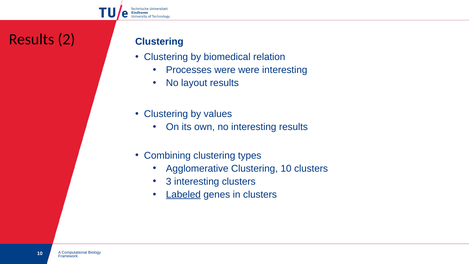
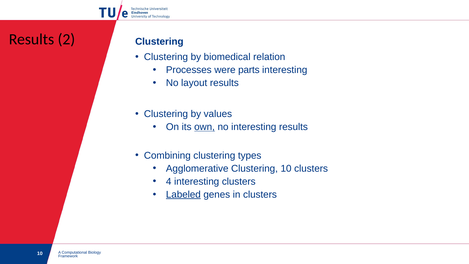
were were: were -> parts
own underline: none -> present
3: 3 -> 4
